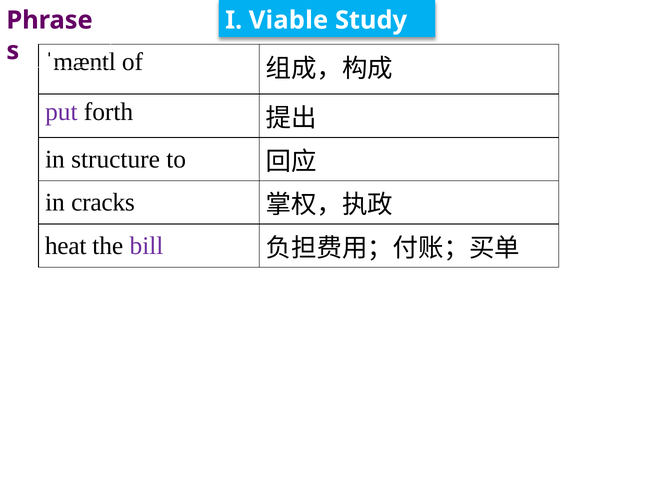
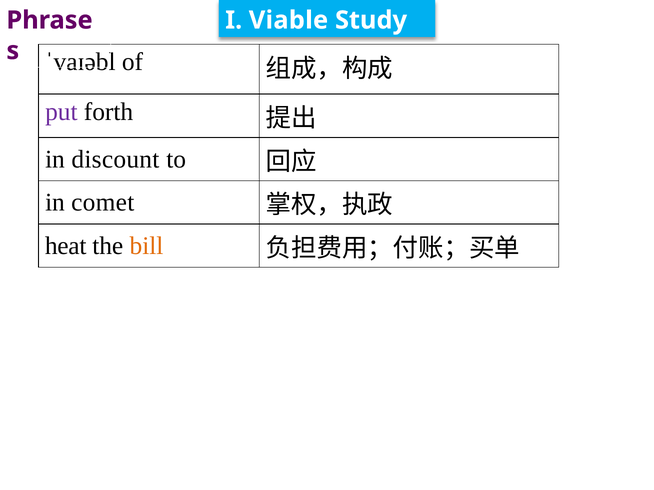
ˈmæntl: ˈmæntl -> ˈvaɪəbl
structure: structure -> discount
cracks: cracks -> comet
bill colour: purple -> orange
